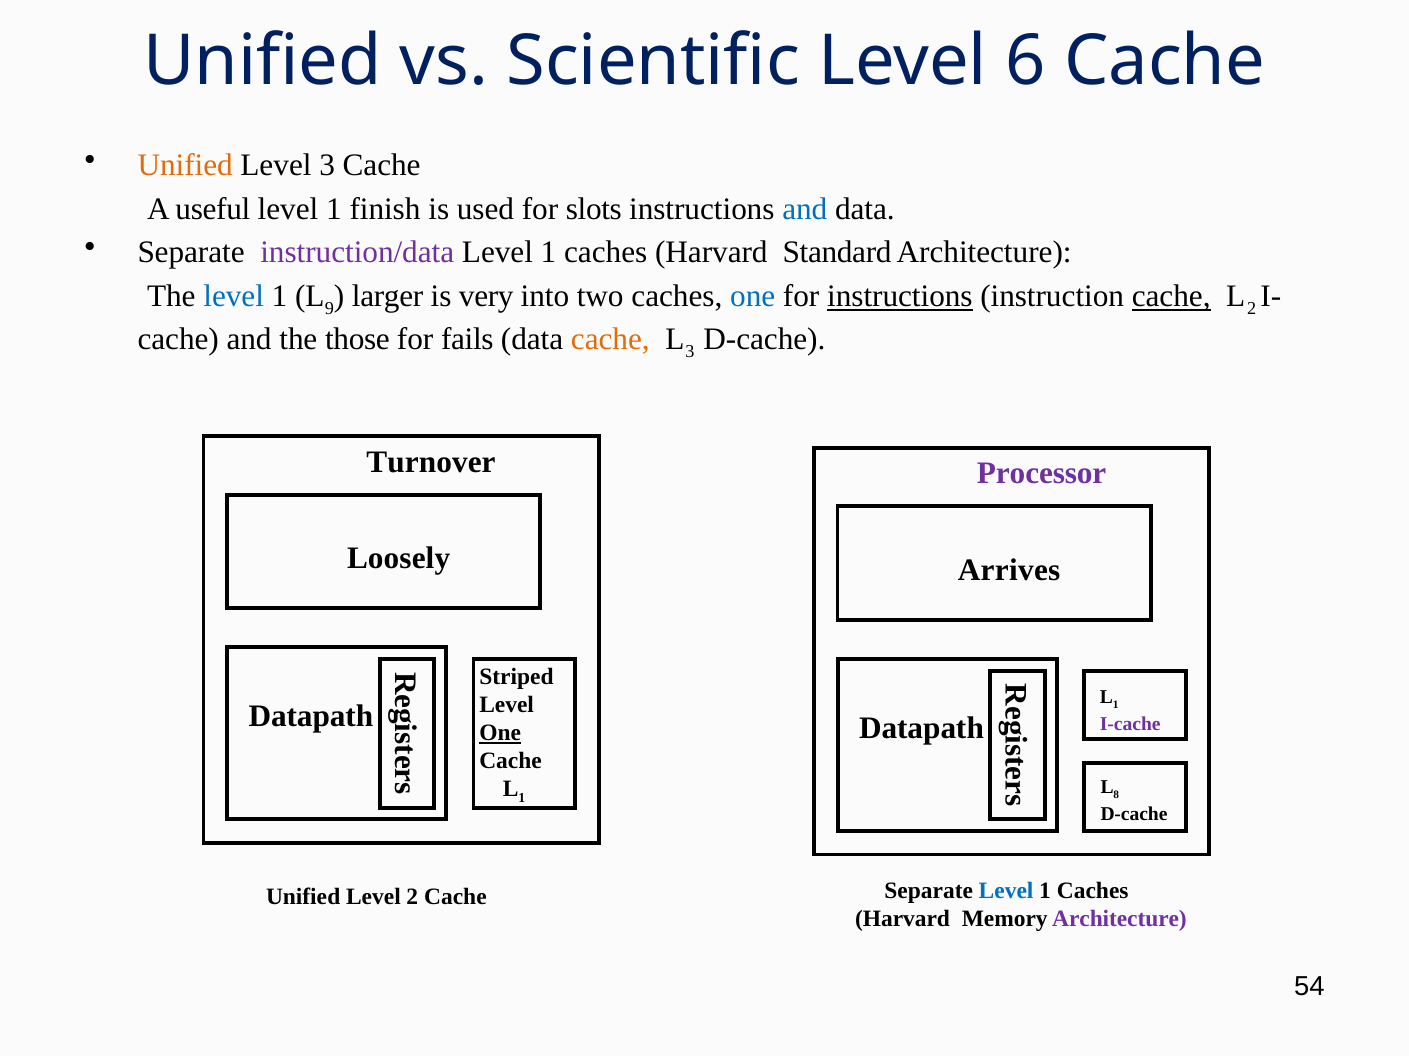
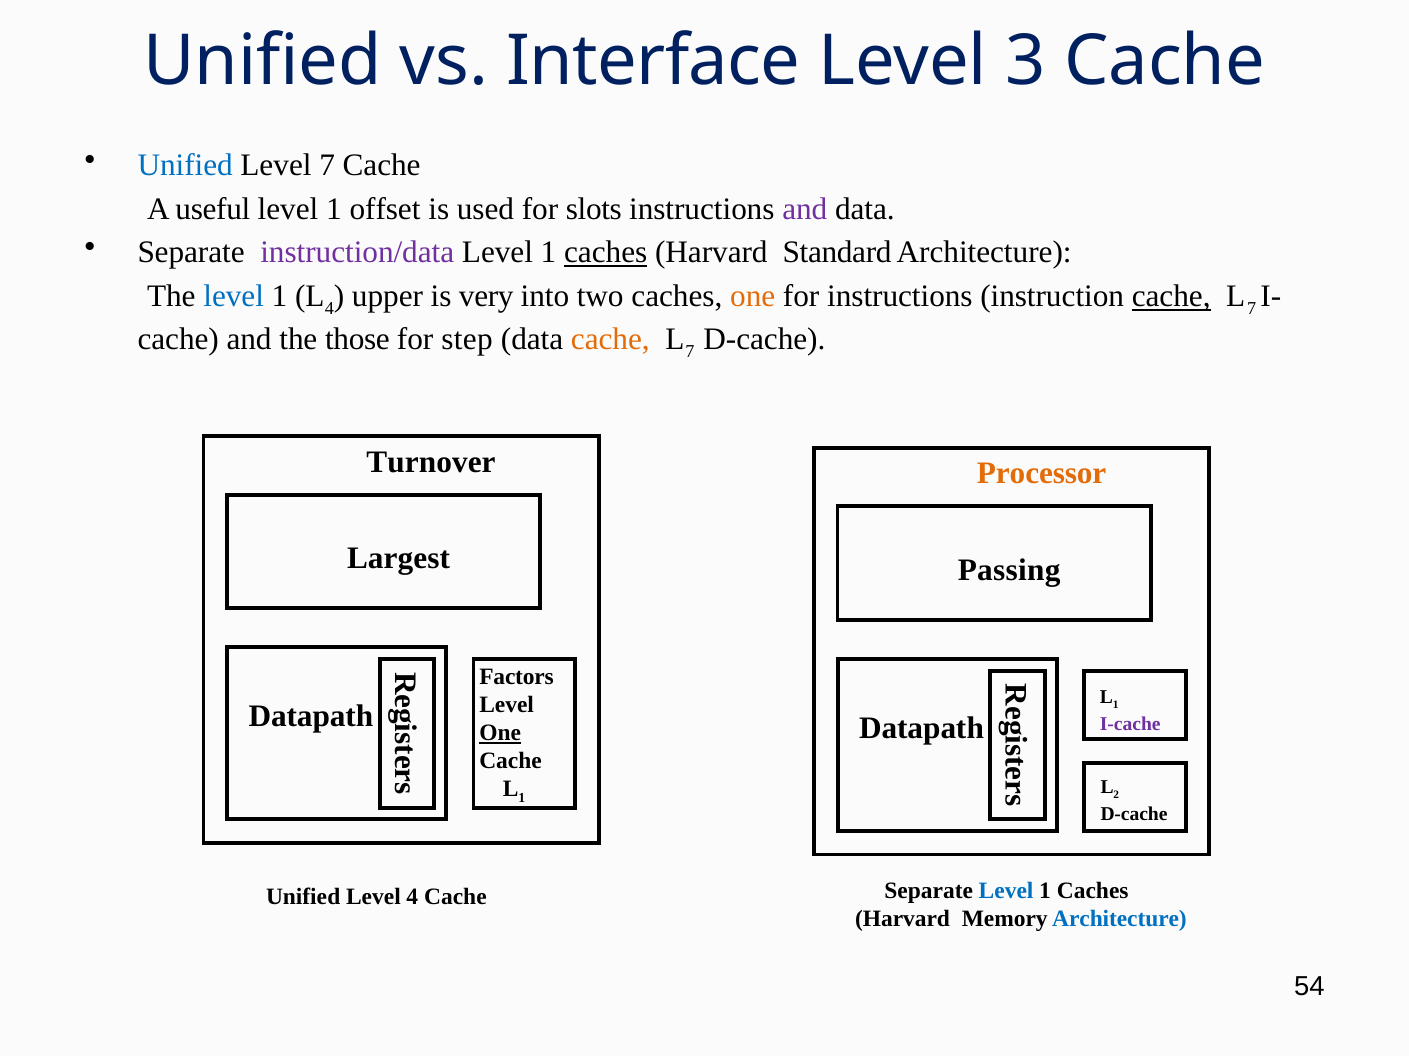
Scientific: Scientific -> Interface
6: 6 -> 3
Unified at (185, 165) colour: orange -> blue
Level 3: 3 -> 7
finish: finish -> offset
and at (805, 209) colour: blue -> purple
caches at (606, 253) underline: none -> present
9 at (329, 309): 9 -> 4
larger: larger -> upper
one at (753, 296) colour: blue -> orange
instructions at (900, 296) underline: present -> none
2 at (1252, 309): 2 -> 7
fails: fails -> step
3 at (690, 351): 3 -> 7
Processor colour: purple -> orange
Loosely: Loosely -> Largest
Arrives: Arrives -> Passing
Striped: Striped -> Factors
8: 8 -> 2
Level 2: 2 -> 4
Architecture at (1119, 920) colour: purple -> blue
